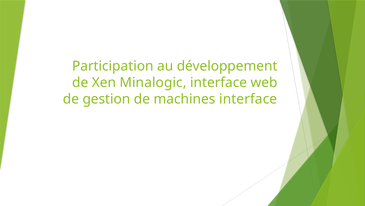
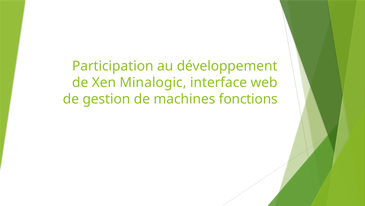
machines interface: interface -> fonctions
